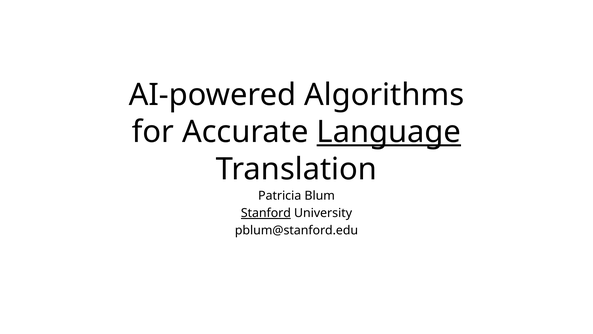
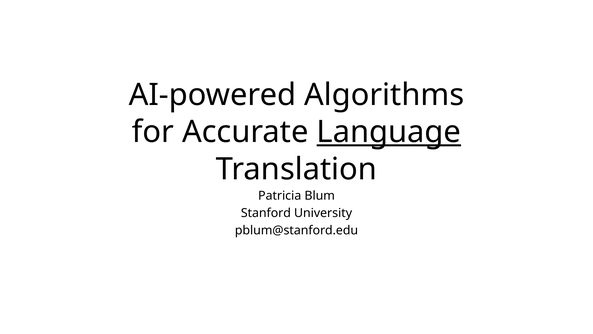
Stanford underline: present -> none
